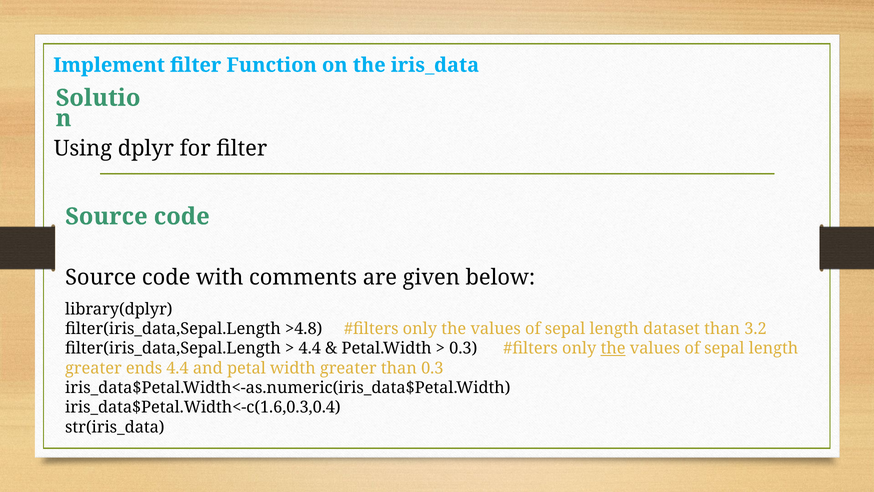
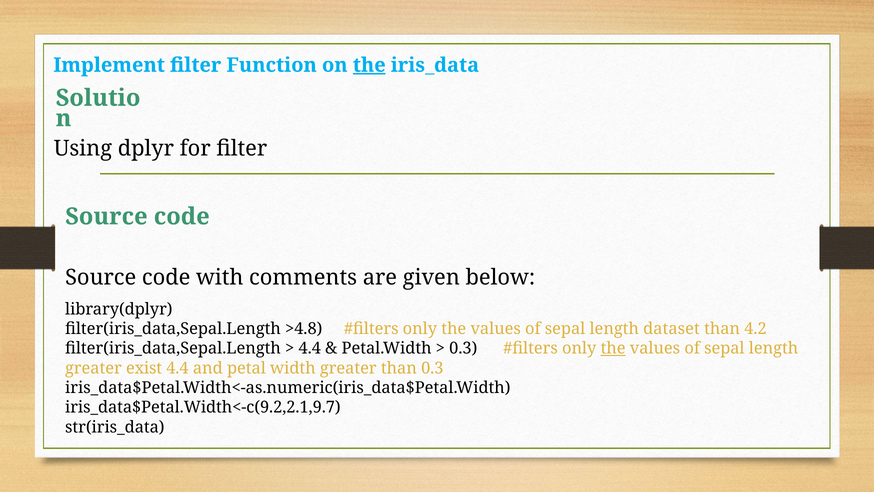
the at (369, 65) underline: none -> present
3.2: 3.2 -> 4.2
ends: ends -> exist
iris_data$Petal.Width<-c(1.6,0.3,0.4: iris_data$Petal.Width<-c(1.6,0.3,0.4 -> iris_data$Petal.Width<-c(9.2,2.1,9.7
